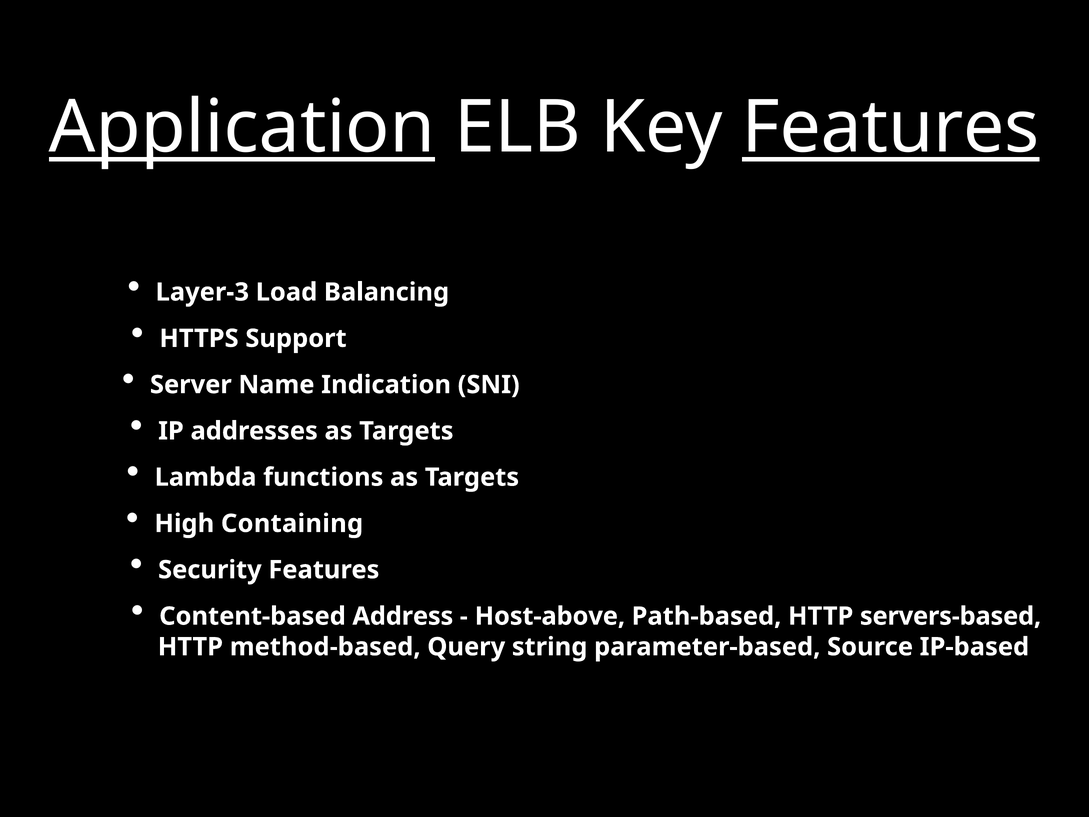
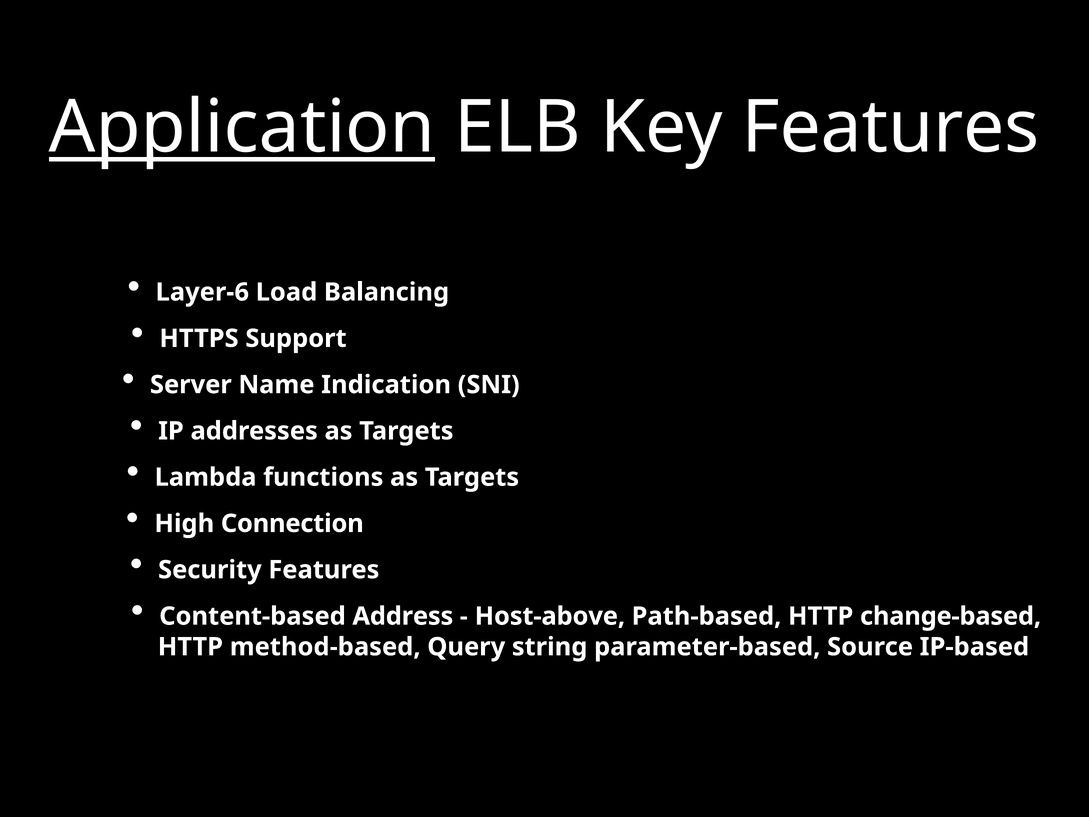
Features at (891, 128) underline: present -> none
Layer-3: Layer-3 -> Layer-6
Containing: Containing -> Connection
servers-based: servers-based -> change-based
